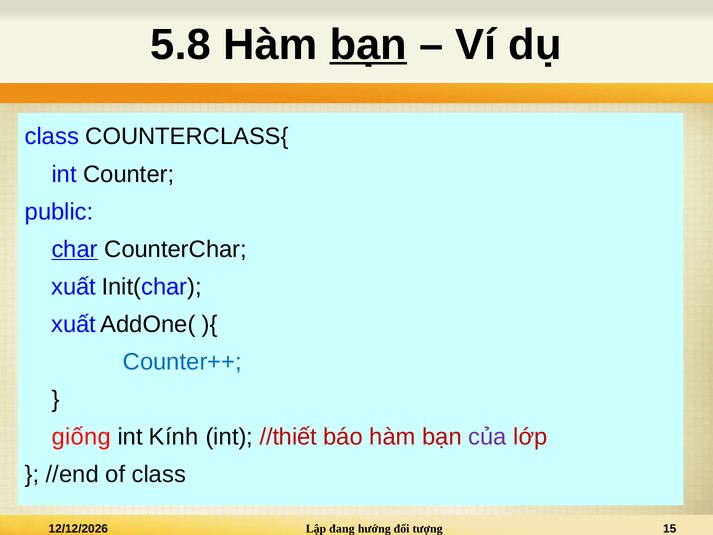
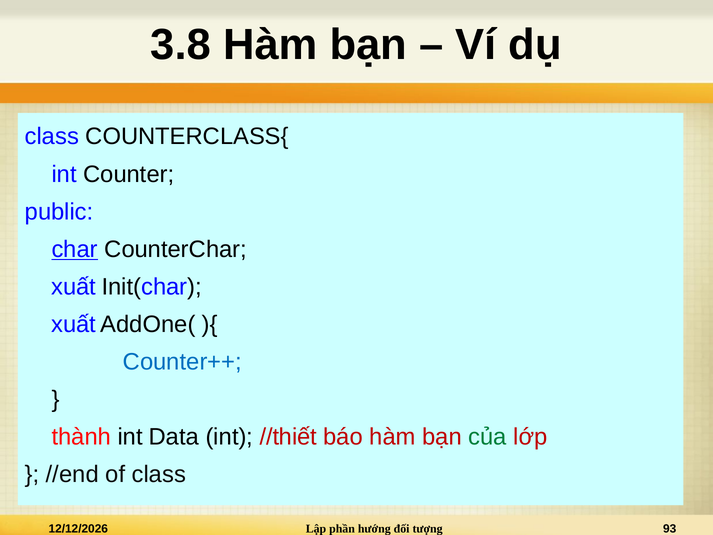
5.8: 5.8 -> 3.8
bạn at (368, 45) underline: present -> none
giống: giống -> thành
Kính: Kính -> Data
của colour: purple -> green
đang: đang -> phần
15: 15 -> 93
